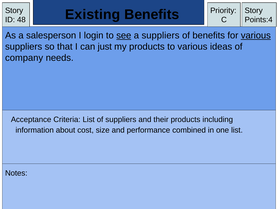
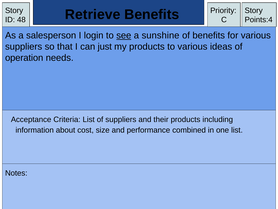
Existing: Existing -> Retrieve
a suppliers: suppliers -> sunshine
various at (256, 35) underline: present -> none
company: company -> operation
